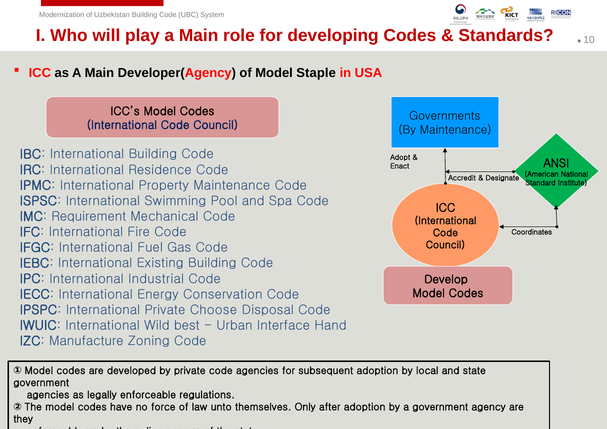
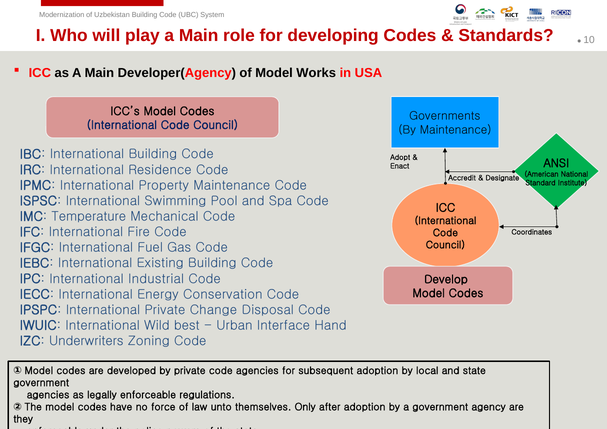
Staple: Staple -> Works
Requirement: Requirement -> Temperature
Choose: Choose -> Change
Manufacture: Manufacture -> Underwriters
